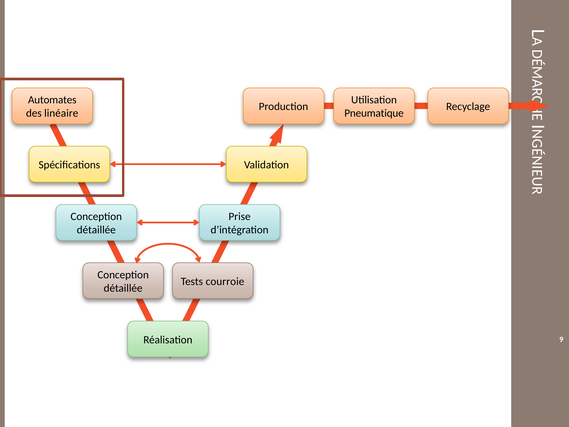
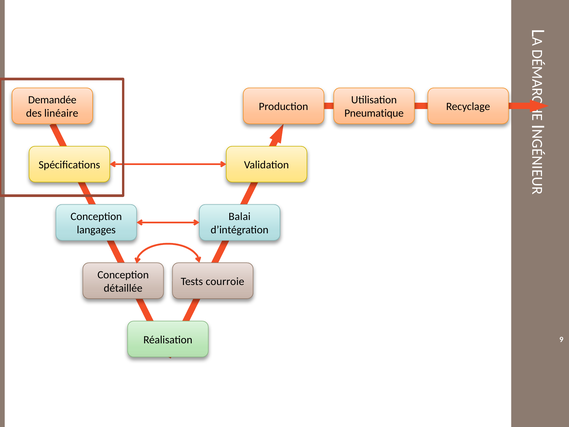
Automates: Automates -> Demandée
Prise: Prise -> Balai
détaillée at (96, 230): détaillée -> langages
